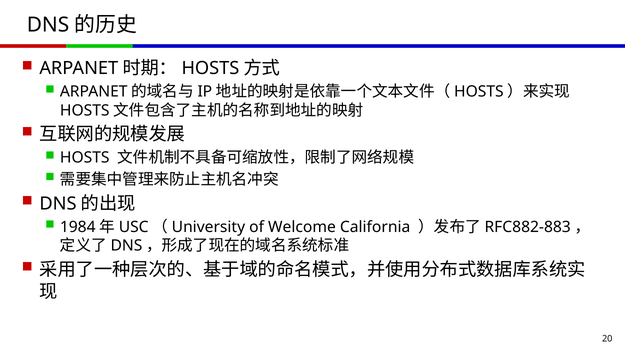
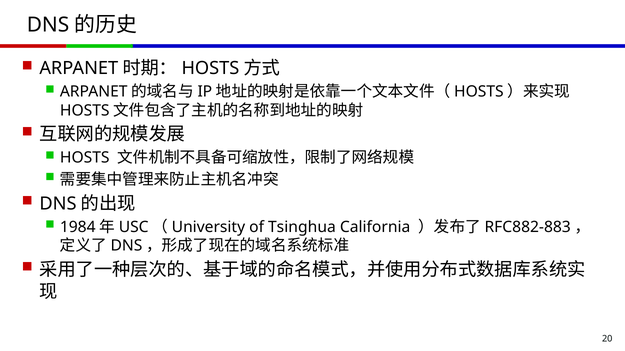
Welcome: Welcome -> Tsinghua
